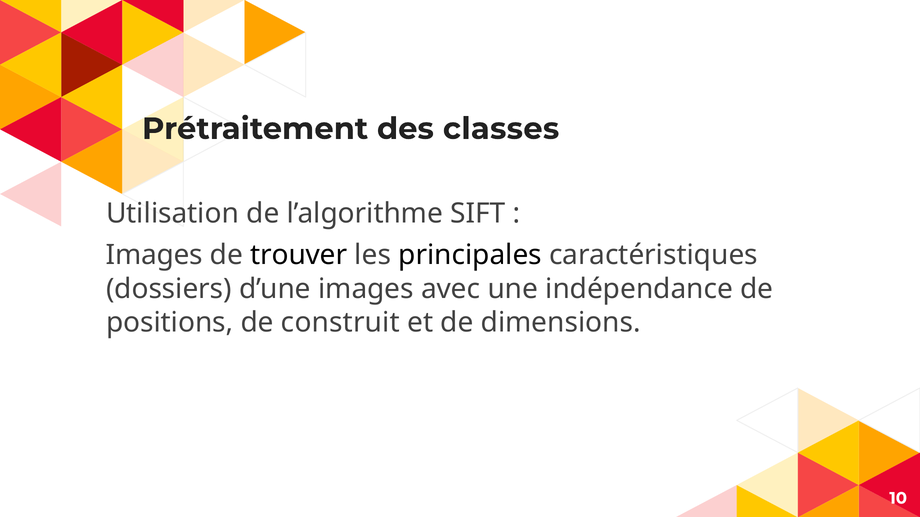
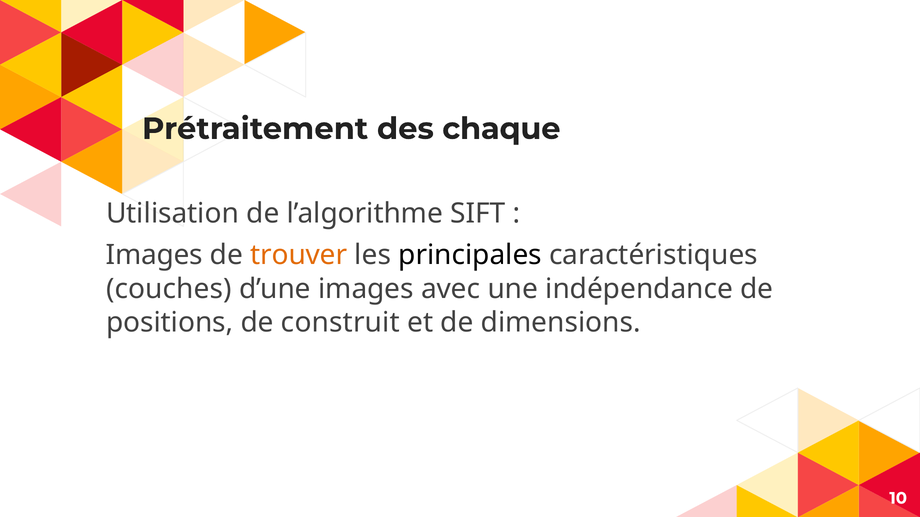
classes: classes -> chaque
trouver colour: black -> orange
dossiers: dossiers -> couches
